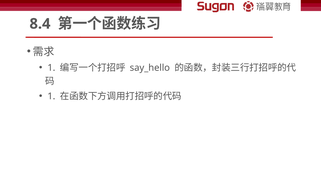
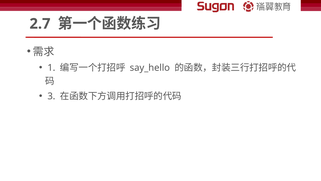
8.4: 8.4 -> 2.7
1 at (51, 96): 1 -> 3
